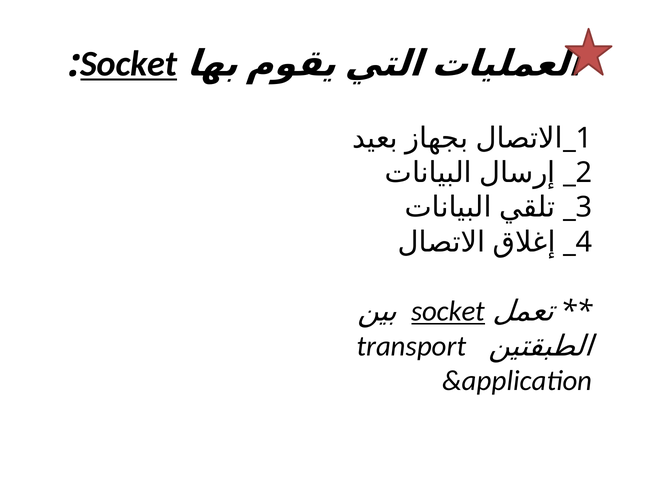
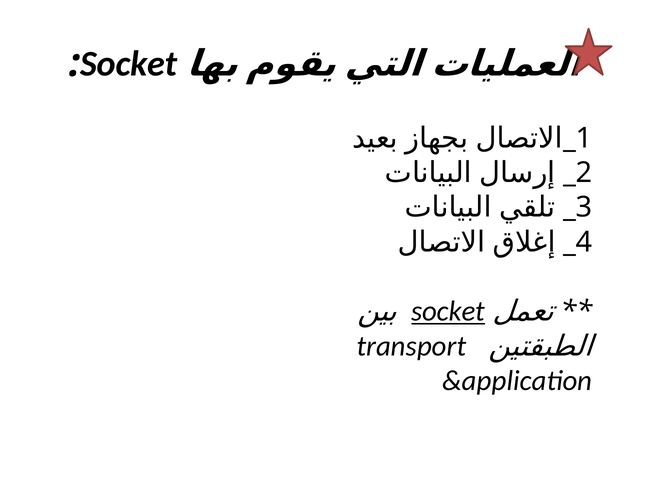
Socket at (129, 64) underline: present -> none
